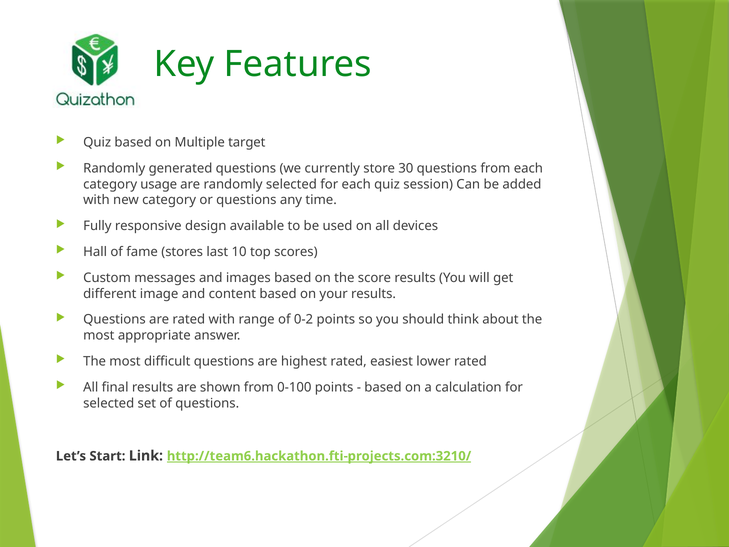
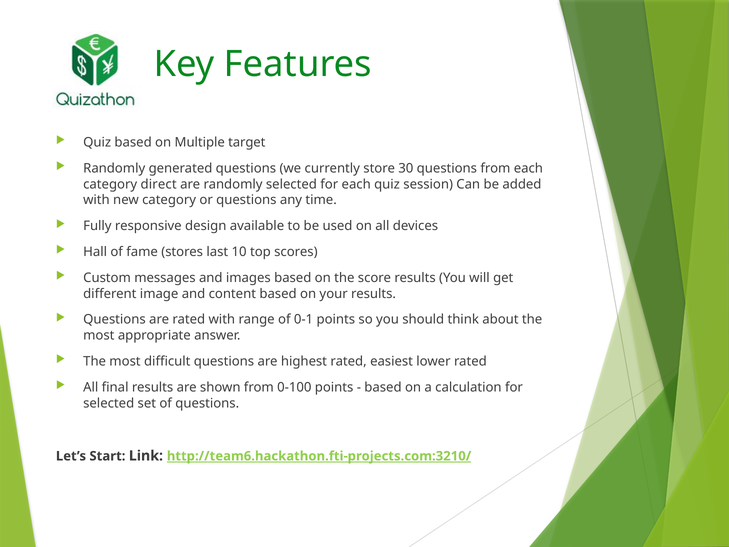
usage: usage -> direct
0-2: 0-2 -> 0-1
